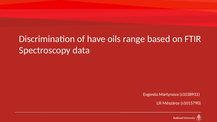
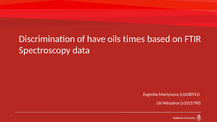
range: range -> times
